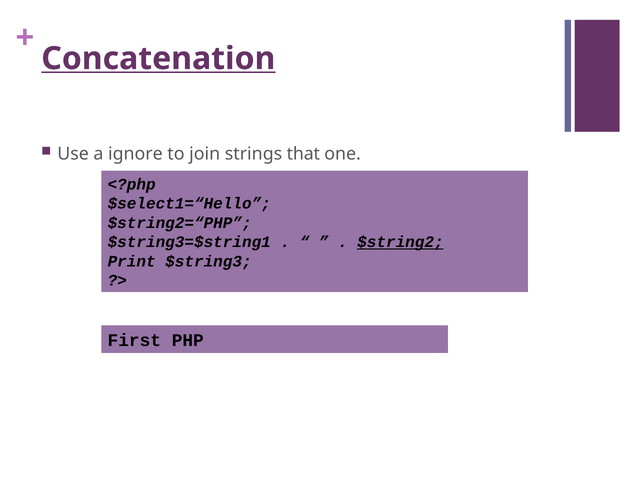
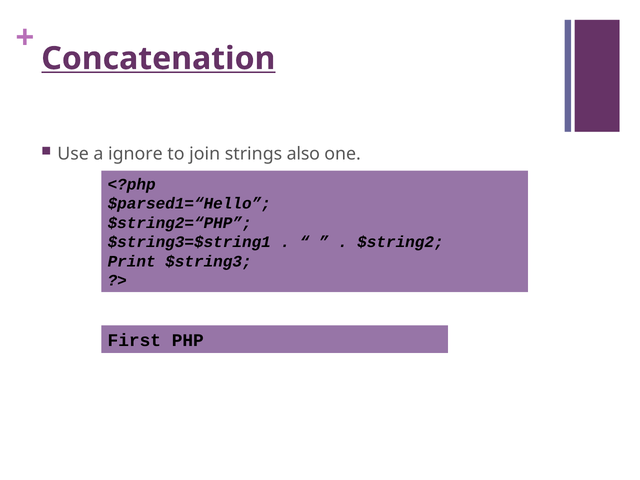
that: that -> also
$select1=“Hello: $select1=“Hello -> $parsed1=“Hello
$string2 underline: present -> none
